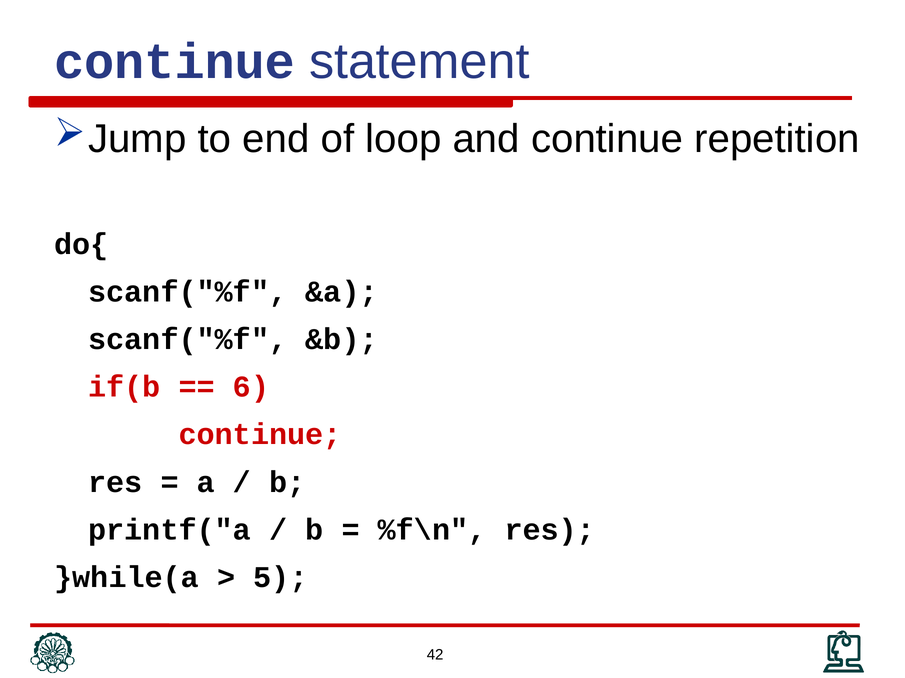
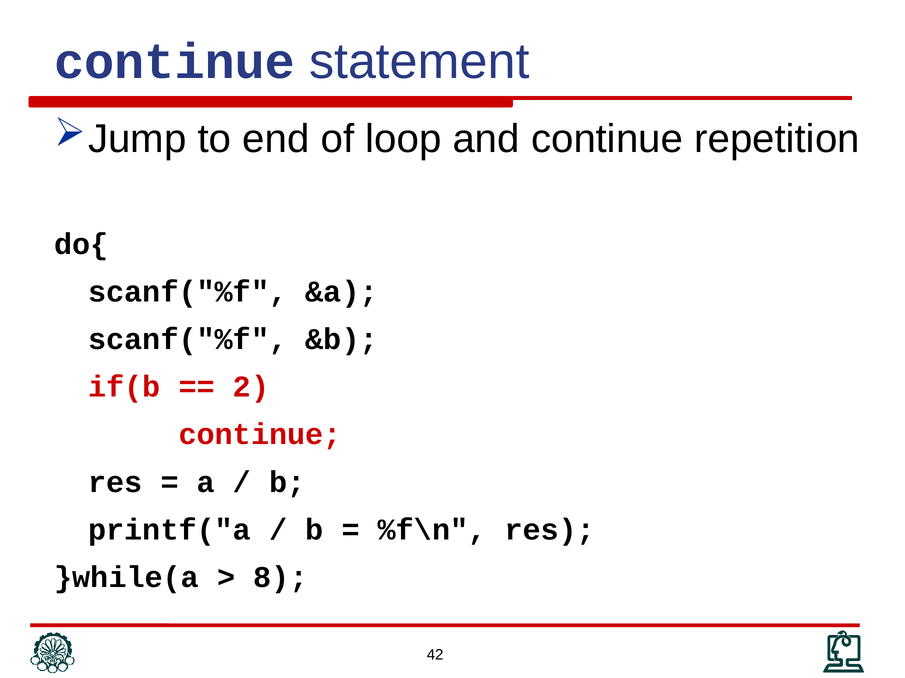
6: 6 -> 2
5: 5 -> 8
